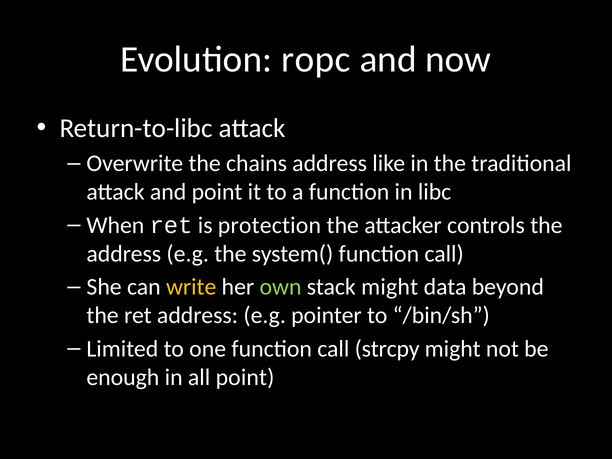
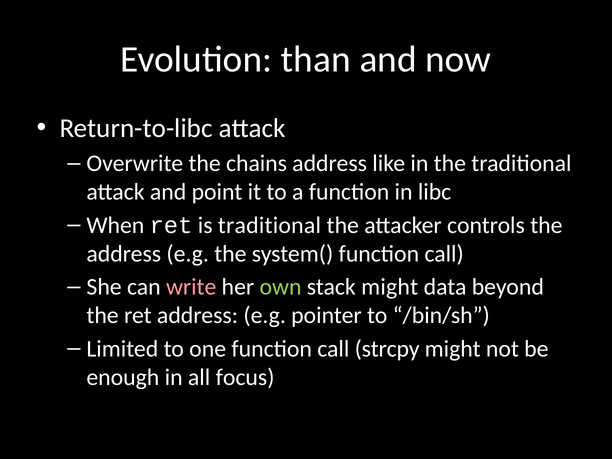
ropc: ropc -> than
is protection: protection -> traditional
write colour: yellow -> pink
all point: point -> focus
